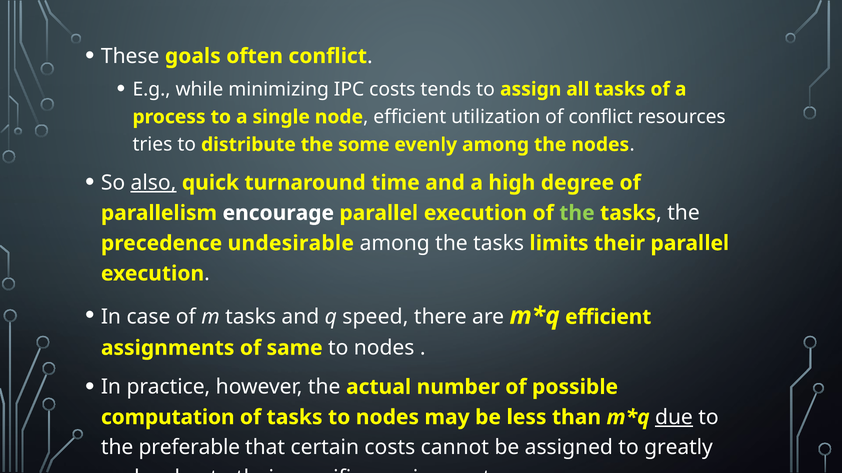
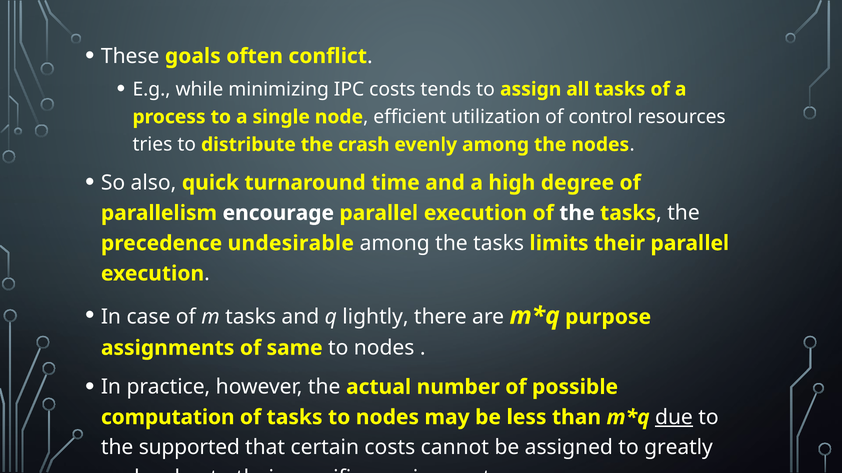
of conflict: conflict -> control
some: some -> crash
also underline: present -> none
the at (577, 213) colour: light green -> white
speed: speed -> lightly
efficient at (608, 317): efficient -> purpose
preferable: preferable -> supported
